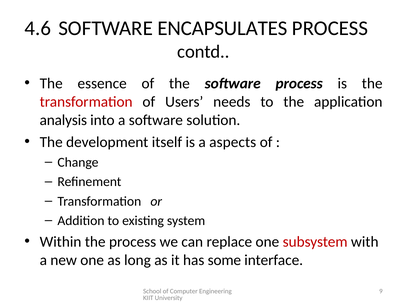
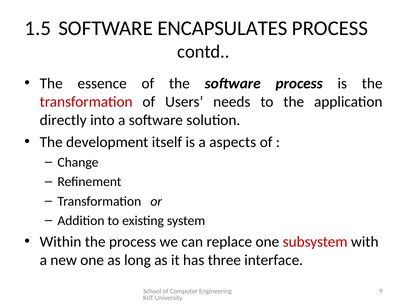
4.6: 4.6 -> 1.5
analysis: analysis -> directly
some: some -> three
